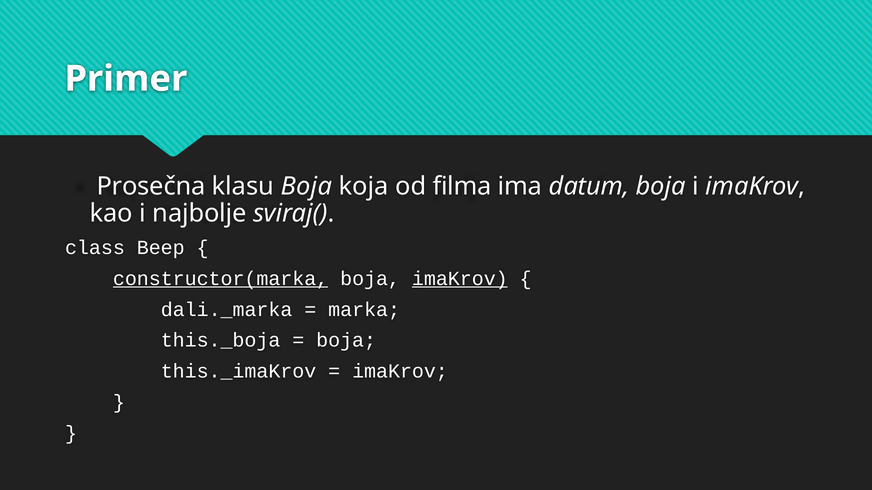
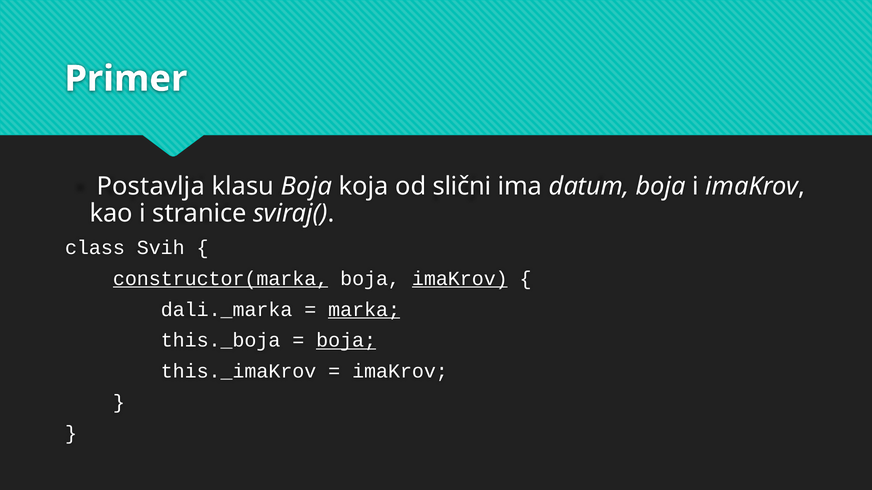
Prosečna: Prosečna -> Postavlja
filma: filma -> slični
najbolje: najbolje -> stranice
Beep: Beep -> Svih
marka underline: none -> present
boja at (346, 341) underline: none -> present
